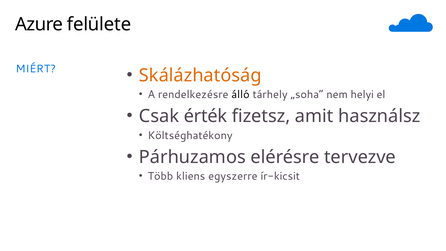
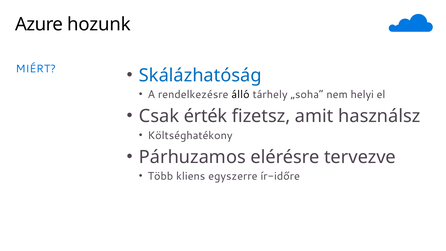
felülete: felülete -> hozunk
Skálázhatóság colour: orange -> blue
ír-kicsit: ír-kicsit -> ír-időre
